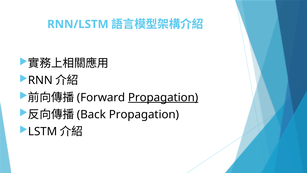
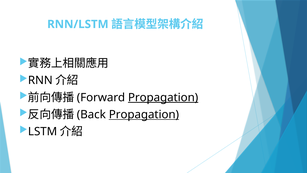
Propagation at (144, 114) underline: none -> present
